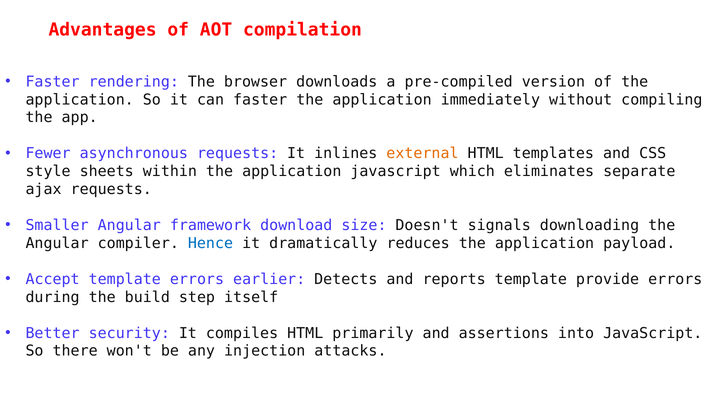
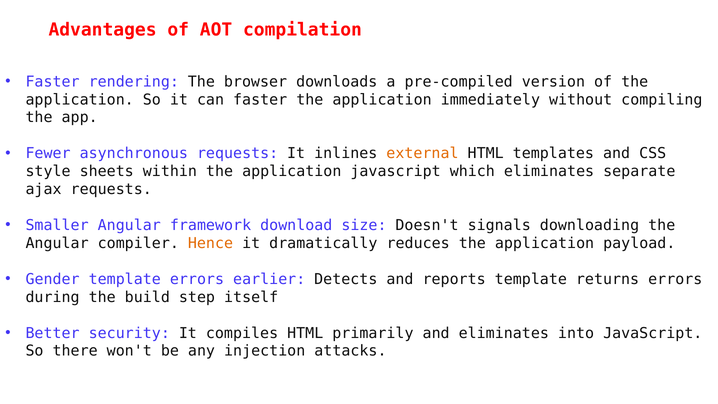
Hence colour: blue -> orange
Accept: Accept -> Gender
provide: provide -> returns
and assertions: assertions -> eliminates
